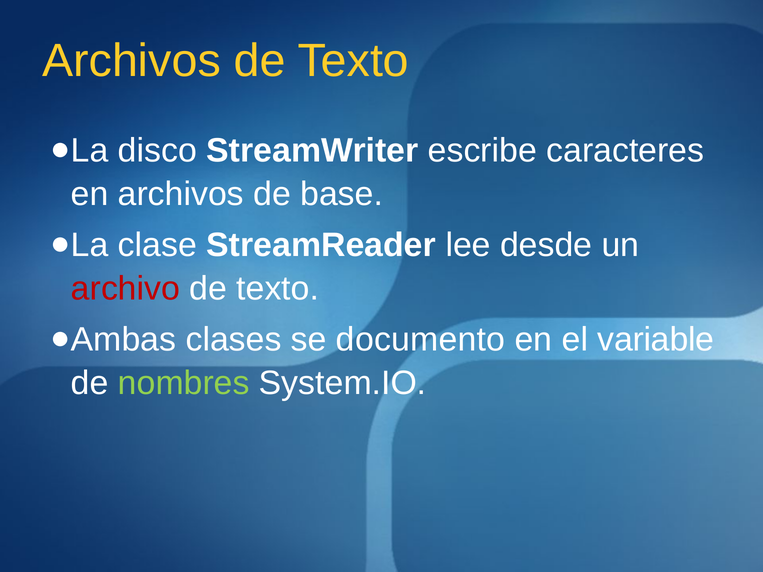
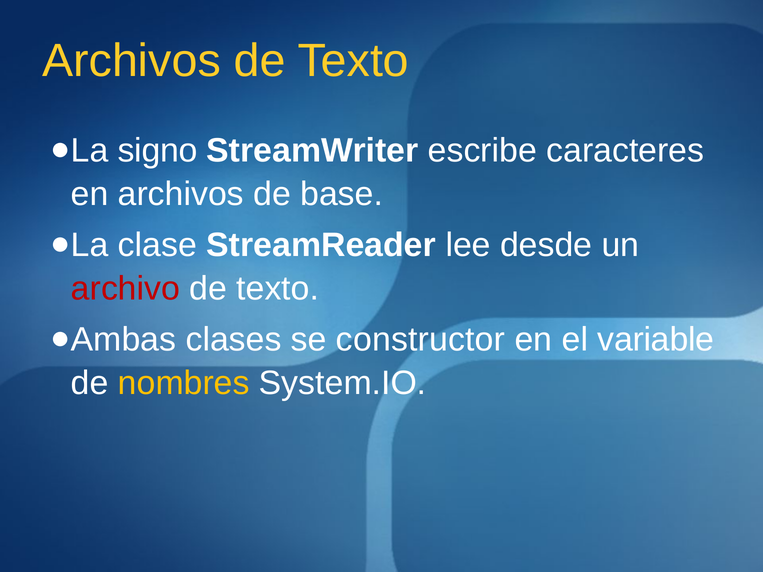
disco: disco -> signo
documento: documento -> constructor
nombres colour: light green -> yellow
